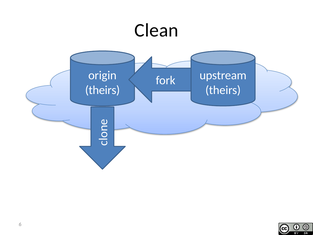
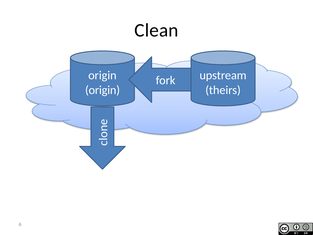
theirs at (103, 90): theirs -> origin
